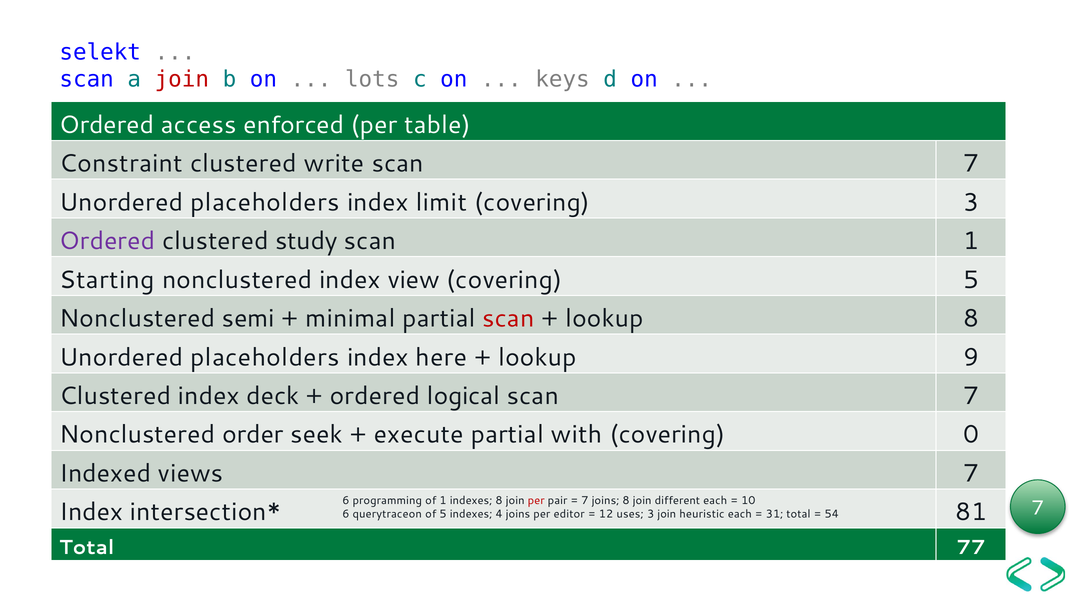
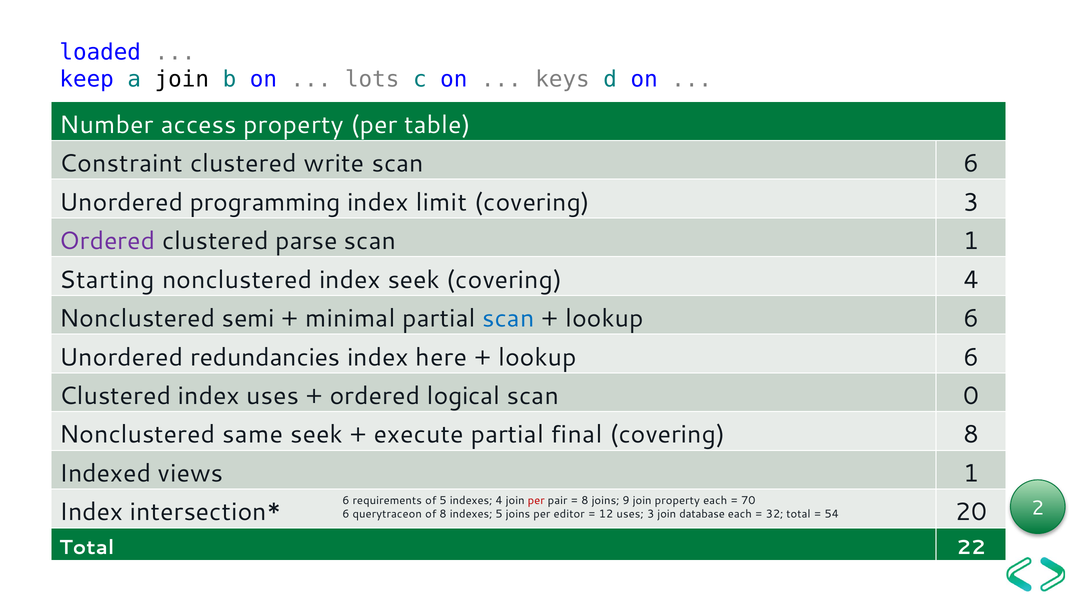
selekt: selekt -> loaded
scan at (87, 79): scan -> keep
join at (182, 79) colour: red -> black
Ordered at (107, 125): Ordered -> Number
access enforced: enforced -> property
7 at (971, 164): 7 -> 6
placeholders at (265, 202): placeholders -> programming
study: study -> parse
index view: view -> seek
covering 5: 5 -> 4
scan at (508, 319) colour: red -> blue
8 at (971, 319): 8 -> 6
placeholders at (265, 358): placeholders -> redundancies
9 at (971, 358): 9 -> 6
index deck: deck -> uses
7 at (971, 396): 7 -> 0
order: order -> same
with: with -> final
covering 0: 0 -> 8
views 7: 7 -> 1
programming: programming -> requirements
of 1: 1 -> 5
indexes 8: 8 -> 4
7 at (585, 501): 7 -> 8
joins 8: 8 -> 9
join different: different -> property
10: 10 -> 70
81: 81 -> 20
of 5: 5 -> 8
indexes 4: 4 -> 5
heuristic: heuristic -> database
31: 31 -> 32
54 7: 7 -> 2
77: 77 -> 22
